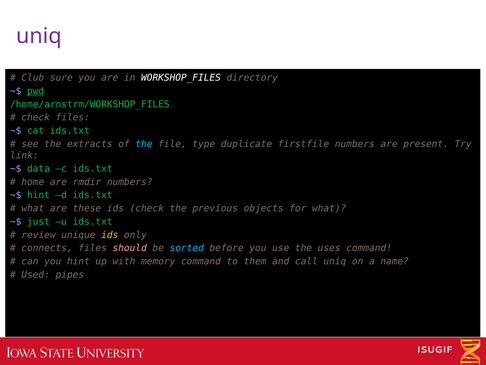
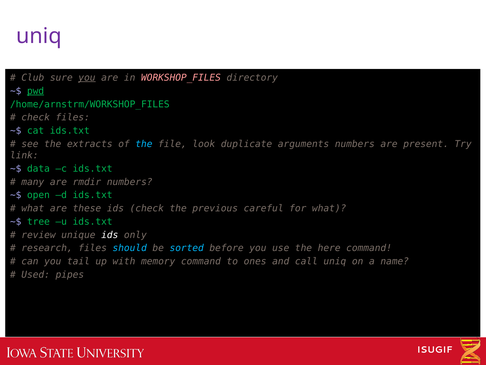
you at (87, 78) underline: none -> present
WORKSHOP_FILES colour: white -> pink
type: type -> look
firstfile: firstfile -> arguments
home: home -> many
hint at (38, 195): hint -> open
objects: objects -> careful
just: just -> tree
ids at (110, 235) colour: yellow -> white
connects: connects -> research
should colour: pink -> light blue
uses: uses -> here
you hint: hint -> tail
them: them -> ones
